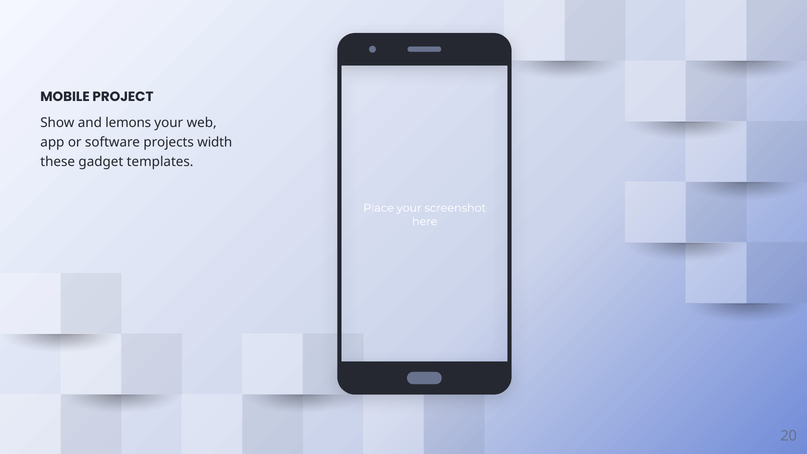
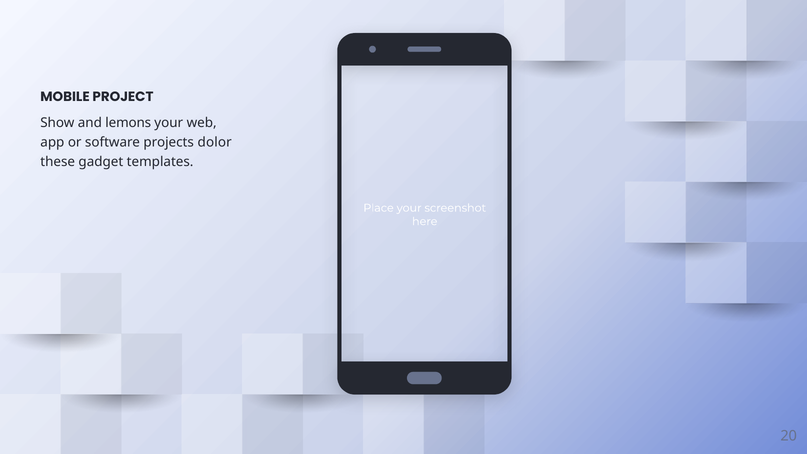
width: width -> dolor
